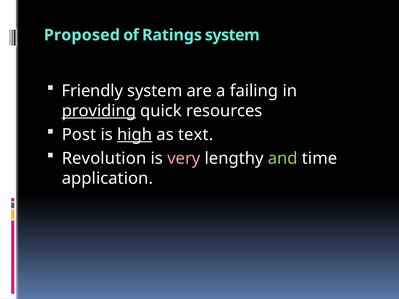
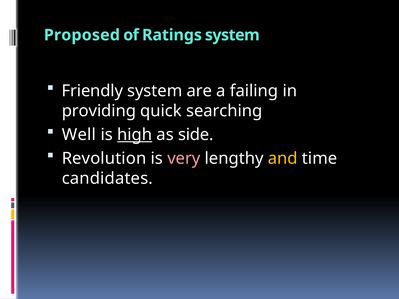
providing underline: present -> none
resources: resources -> searching
Post: Post -> Well
text: text -> side
and colour: light green -> yellow
application: application -> candidates
